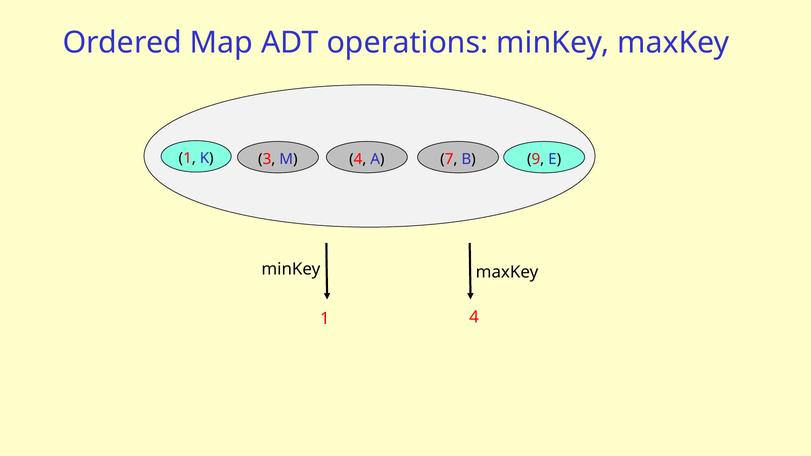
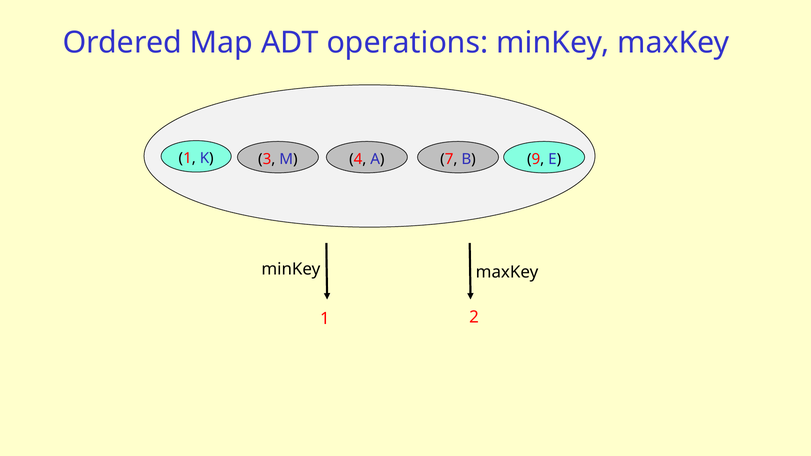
1 4: 4 -> 2
